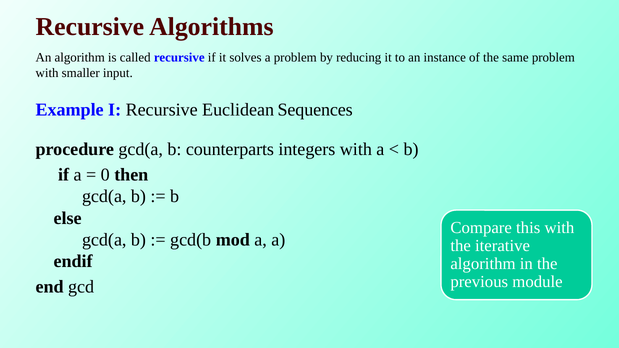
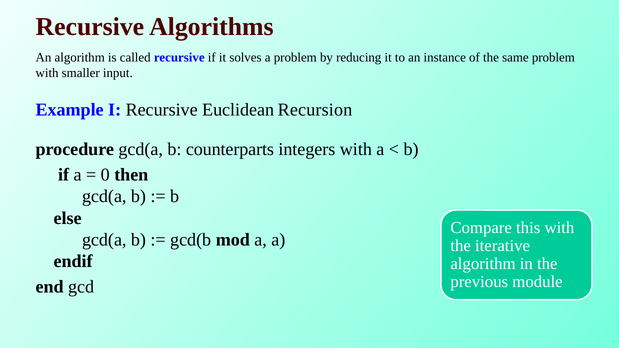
Sequences: Sequences -> Recursion
